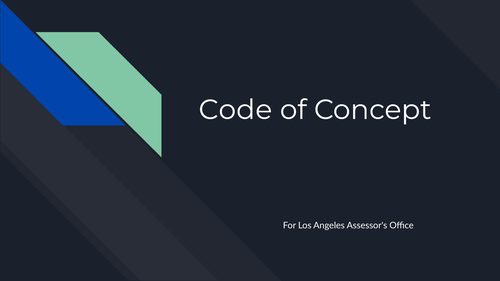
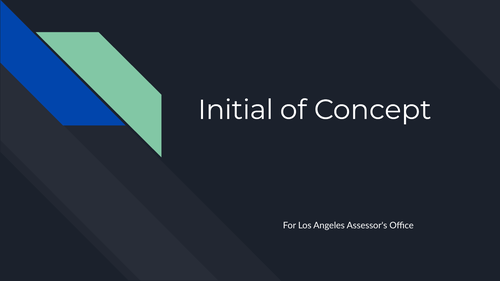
Code: Code -> Initial
